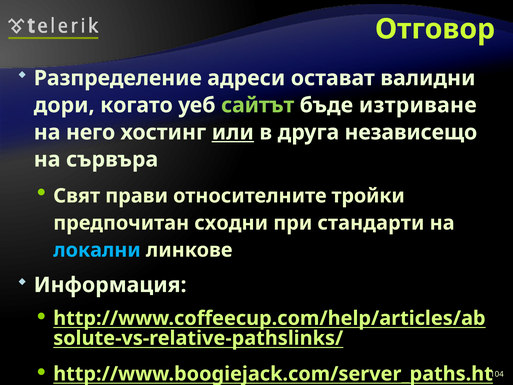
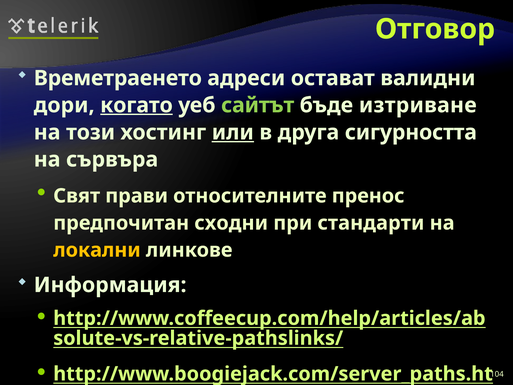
Разпределение: Разпределение -> Времетраенето
когато underline: none -> present
него: него -> този
независещо: независещо -> сигурността
тройки: тройки -> пренос
локални colour: light blue -> yellow
